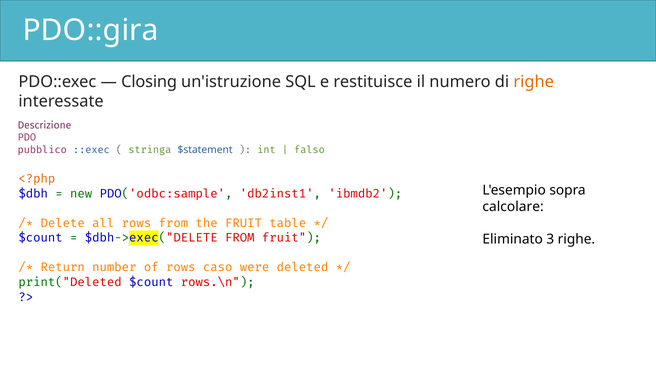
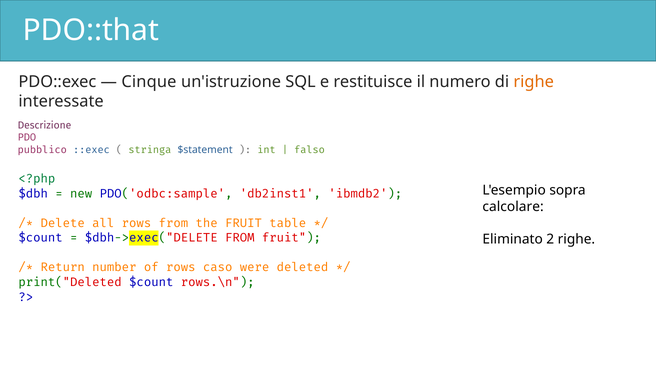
PDO::gira: PDO::gira -> PDO::that
Closing: Closing -> Cinque
<?php colour: orange -> green
3: 3 -> 2
